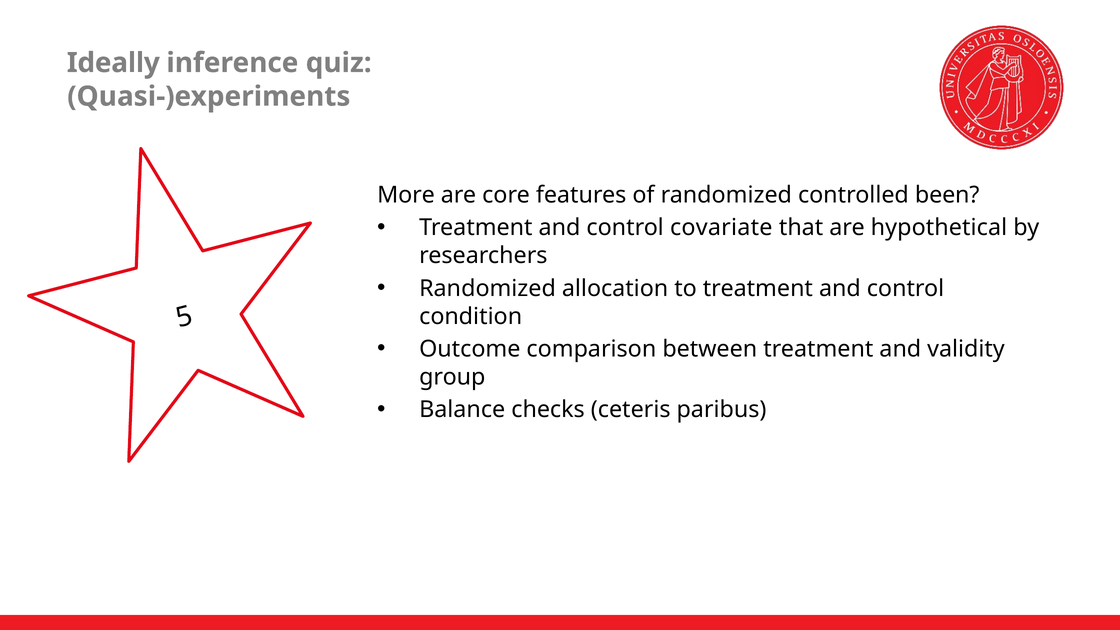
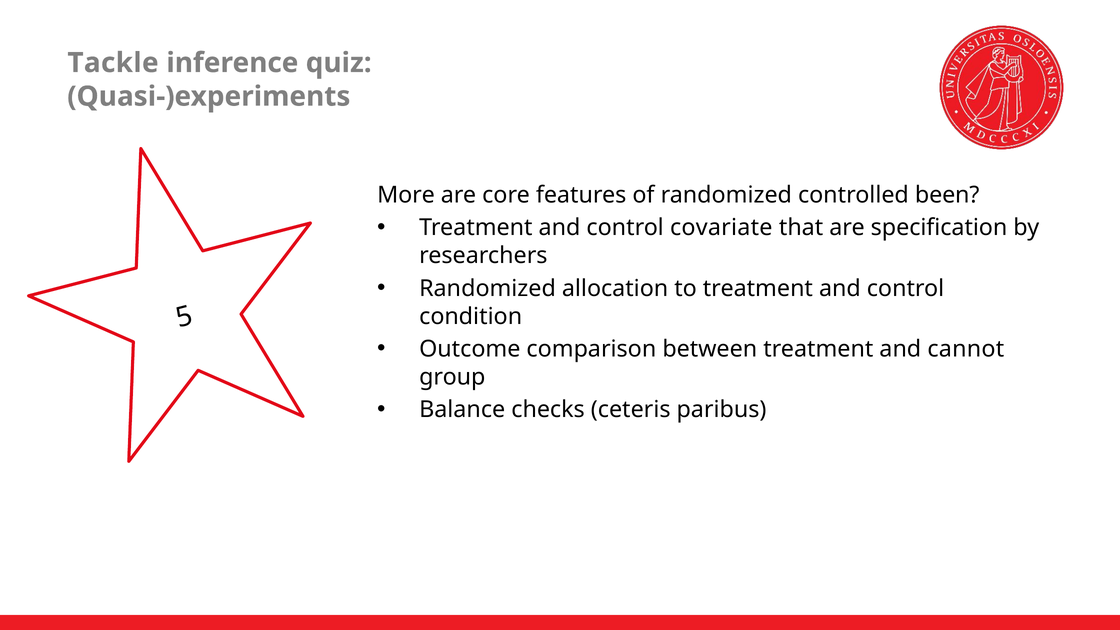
Ideally: Ideally -> Tackle
hypothetical: hypothetical -> specification
validity: validity -> cannot
